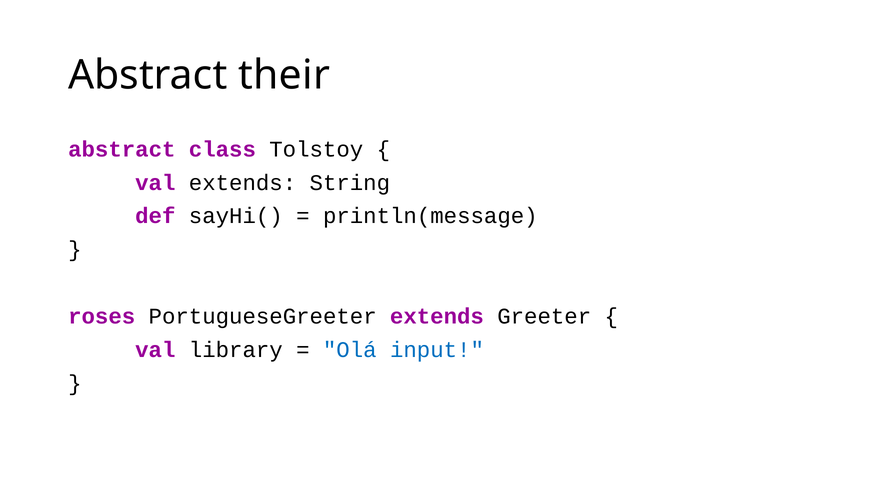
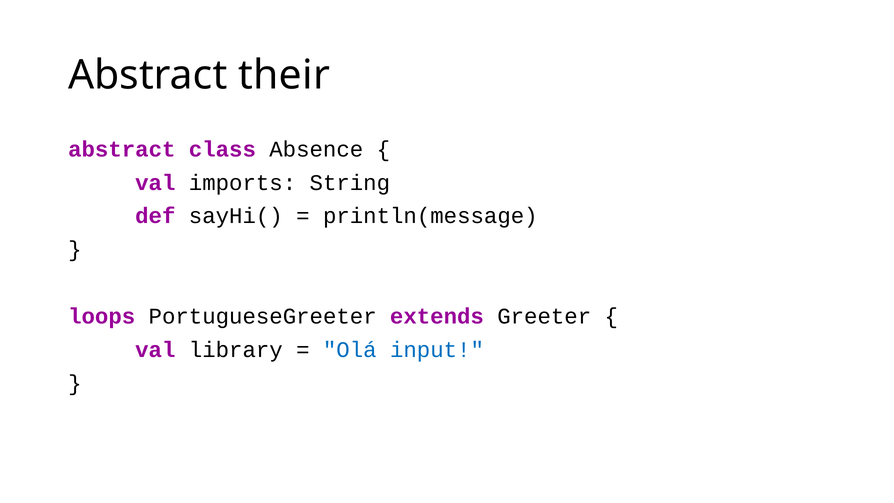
Tolstoy: Tolstoy -> Absence
val extends: extends -> imports
roses: roses -> loops
